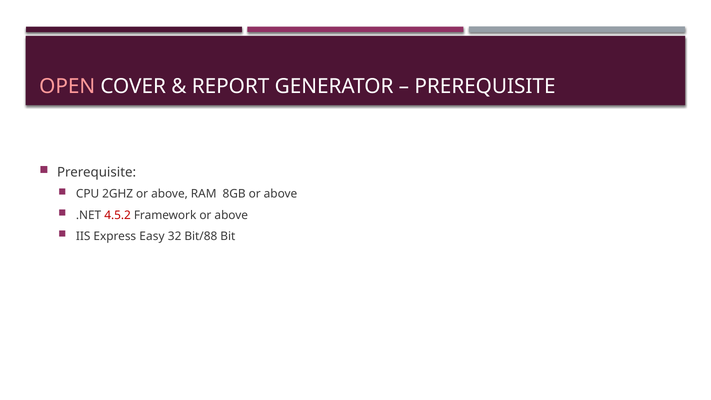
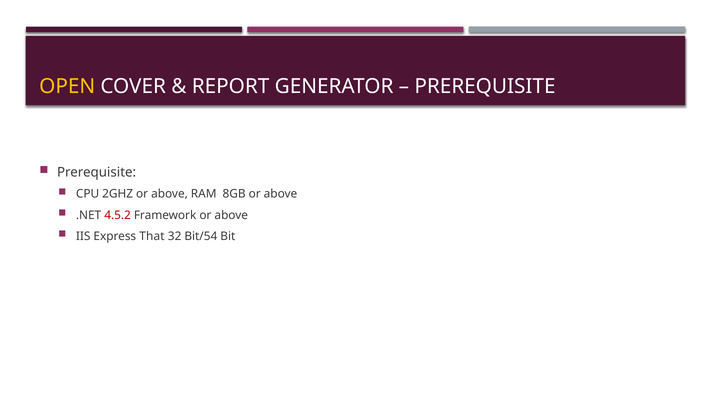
OPEN colour: pink -> yellow
Easy: Easy -> That
Bit/88: Bit/88 -> Bit/54
